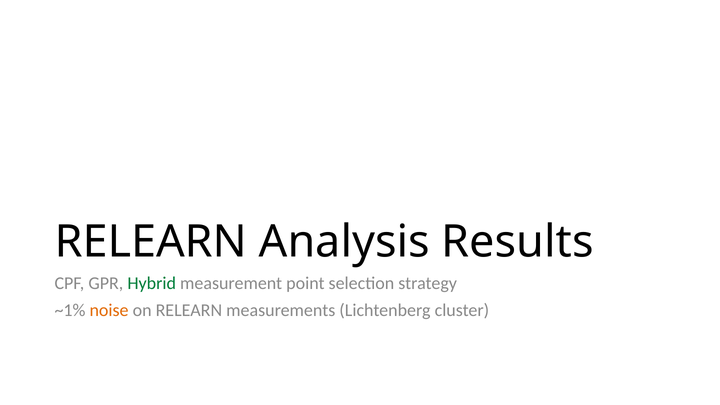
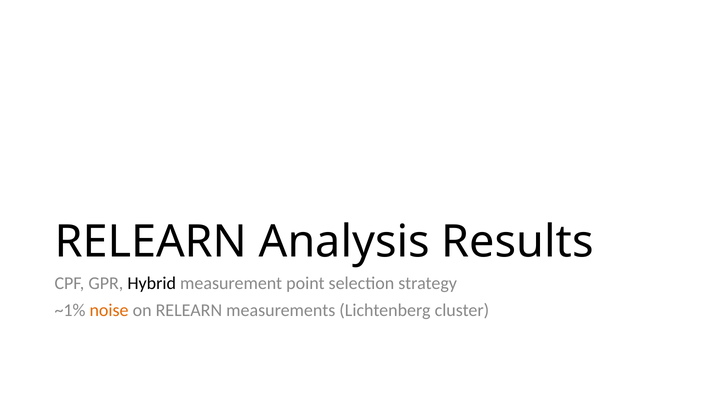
Hybrid colour: green -> black
